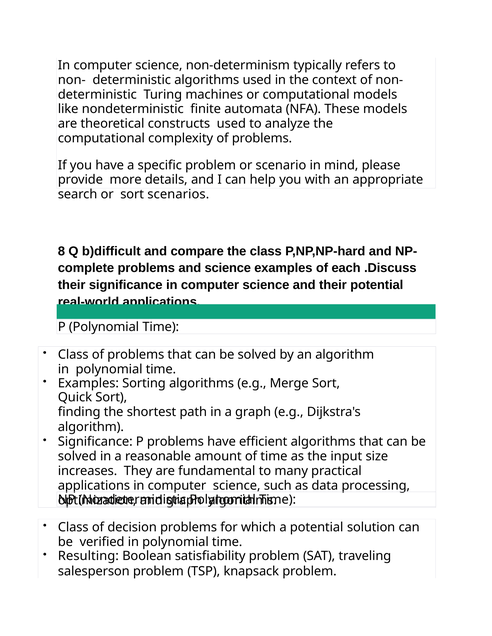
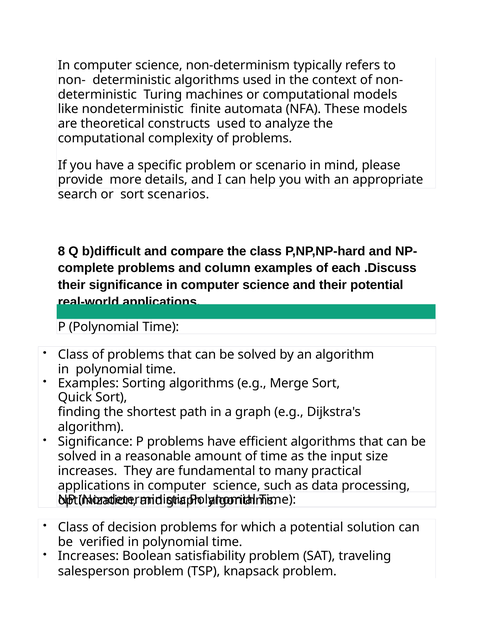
and science: science -> column
Resulting at (88, 557): Resulting -> Increases
